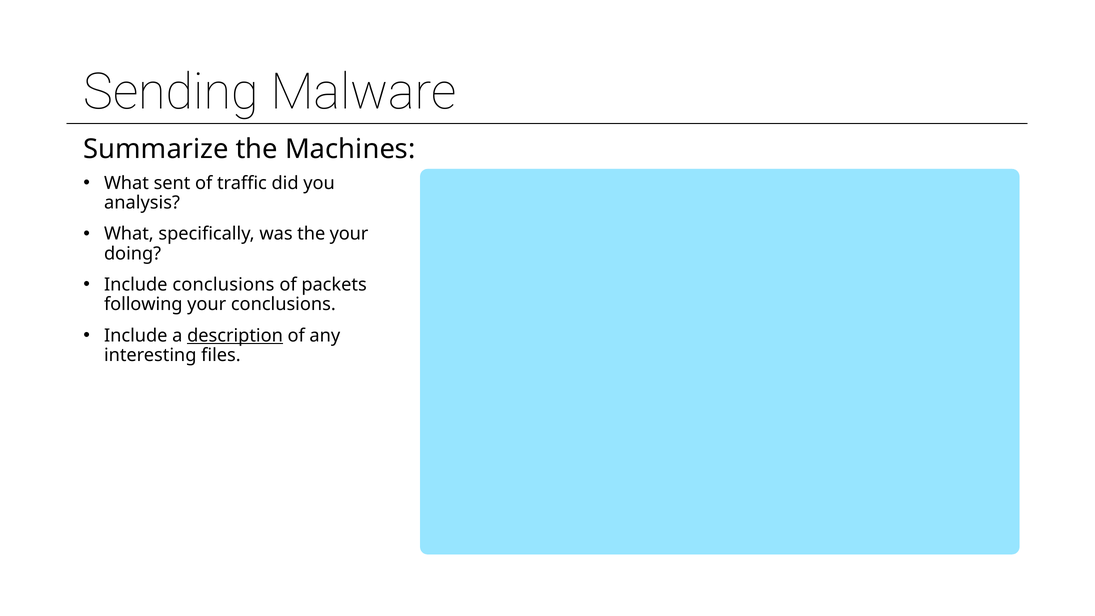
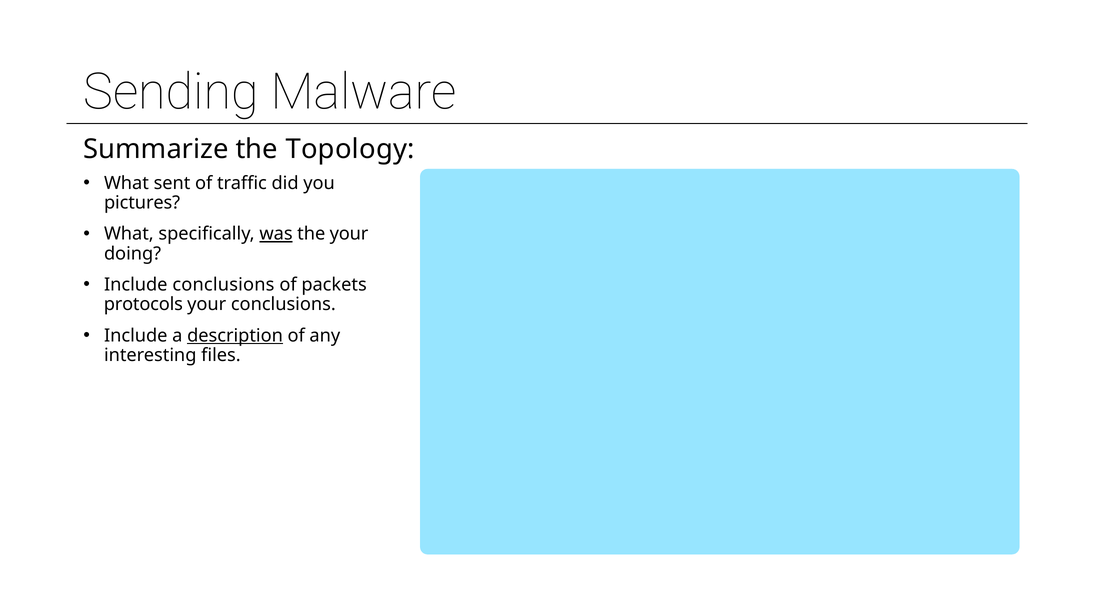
Machines: Machines -> Topology
analysis: analysis -> pictures
was underline: none -> present
following: following -> protocols
